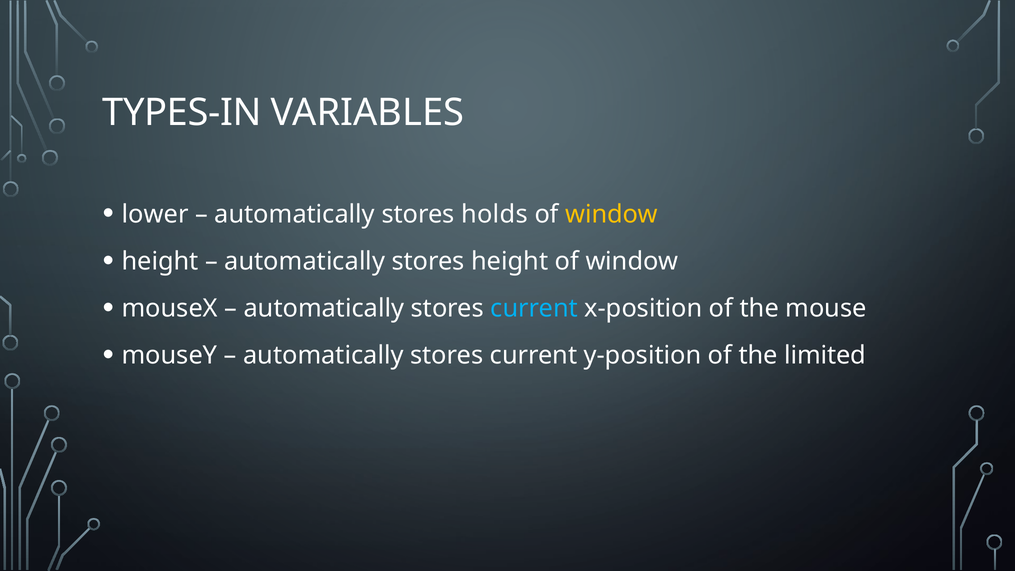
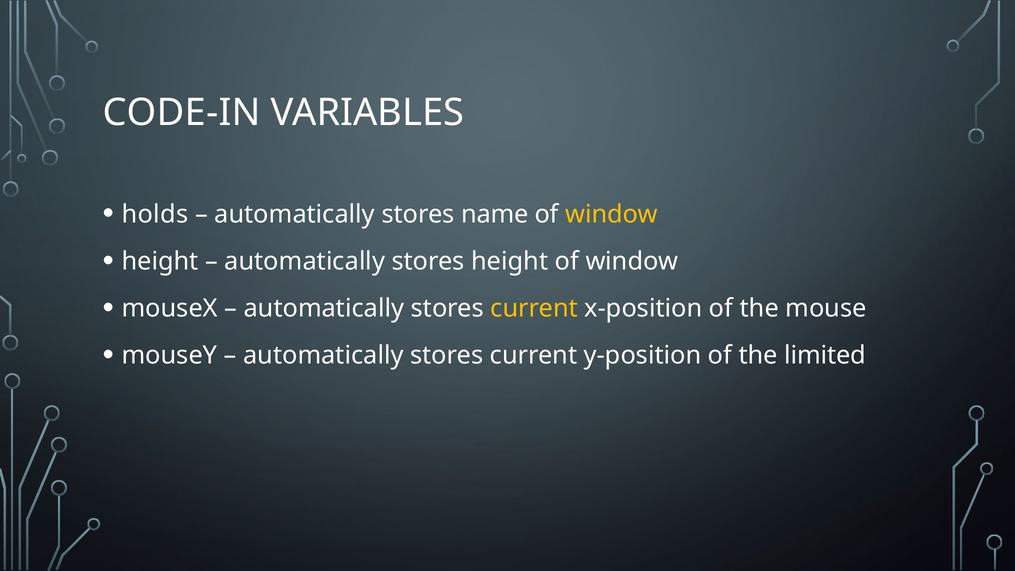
TYPES-IN: TYPES-IN -> CODE-IN
lower: lower -> holds
holds: holds -> name
current at (534, 308) colour: light blue -> yellow
